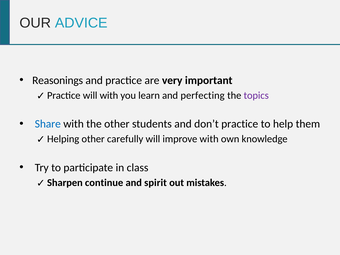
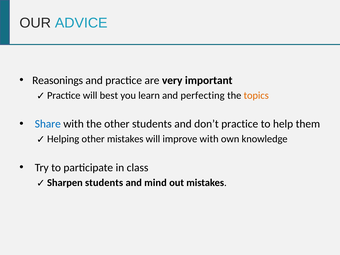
will with: with -> best
topics colour: purple -> orange
other carefully: carefully -> mistakes
continue at (104, 183): continue -> students
spirit: spirit -> mind
